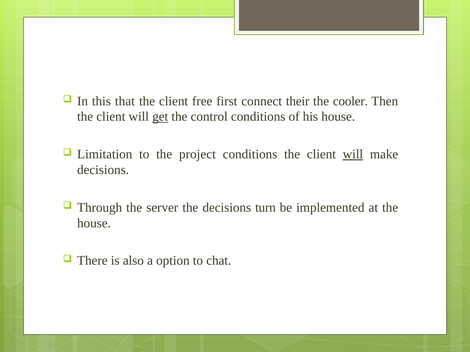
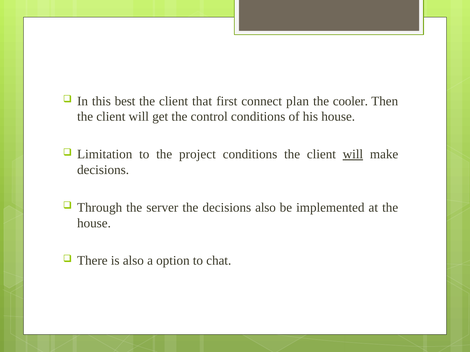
that: that -> best
free: free -> that
their: their -> plan
get underline: present -> none
decisions turn: turn -> also
